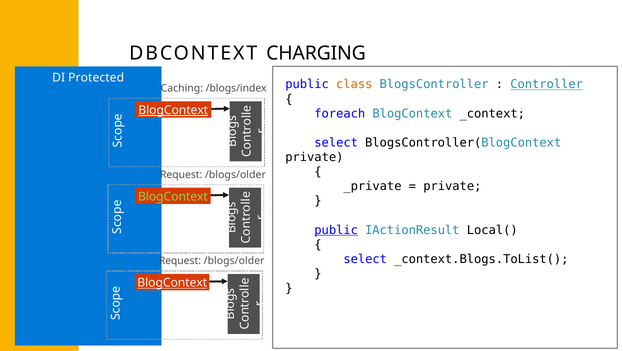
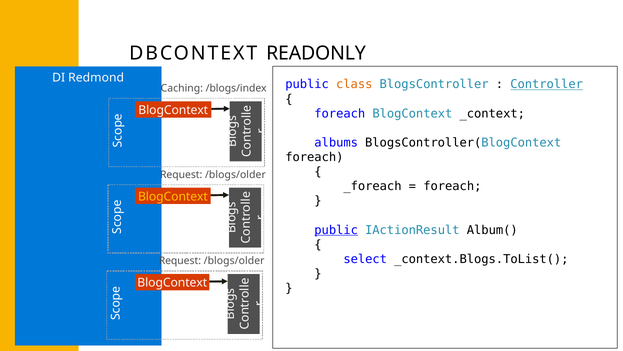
CHARGING: CHARGING -> READONLY
Protected: Protected -> Redmond
BlogContext at (173, 110) underline: present -> none
select at (336, 142): select -> albums
private at (314, 157): private -> foreach
_private: _private -> _foreach
private at (452, 186): private -> foreach
BlogContext at (173, 196) colour: light green -> yellow
Local(: Local( -> Album(
BlogContext at (172, 283) underline: present -> none
